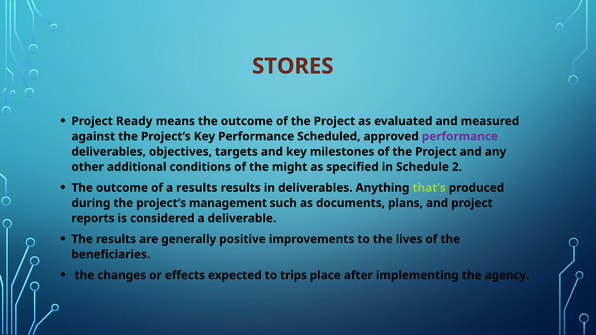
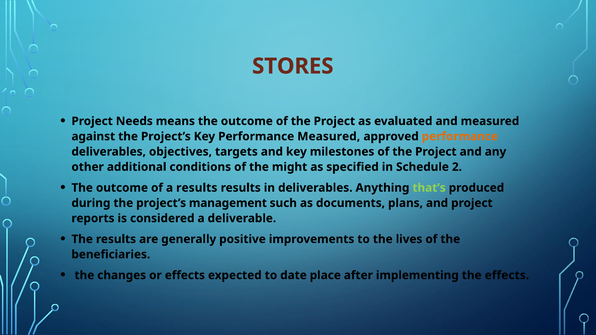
Ready: Ready -> Needs
Performance Scheduled: Scheduled -> Measured
performance at (460, 137) colour: purple -> orange
trips: trips -> date
the agency: agency -> effects
